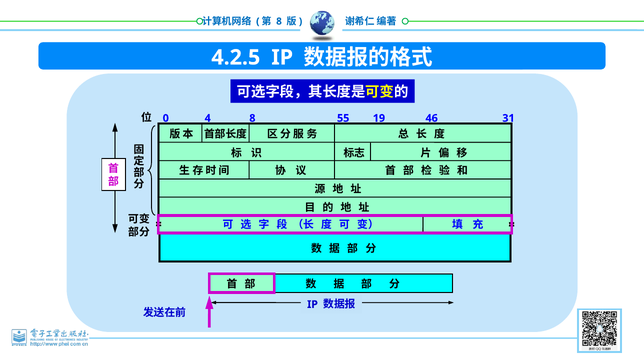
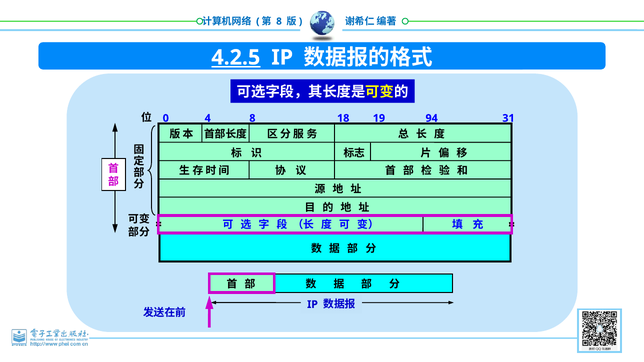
4.2.5 underline: none -> present
55: 55 -> 18
46: 46 -> 94
